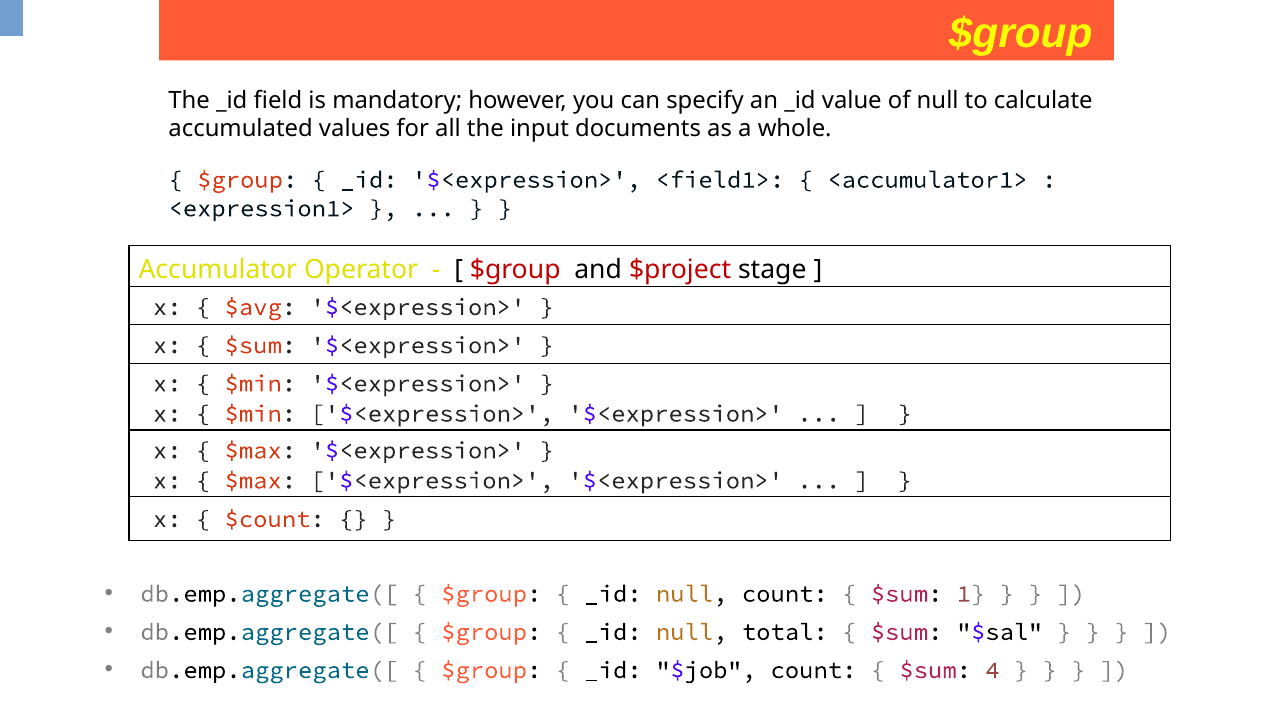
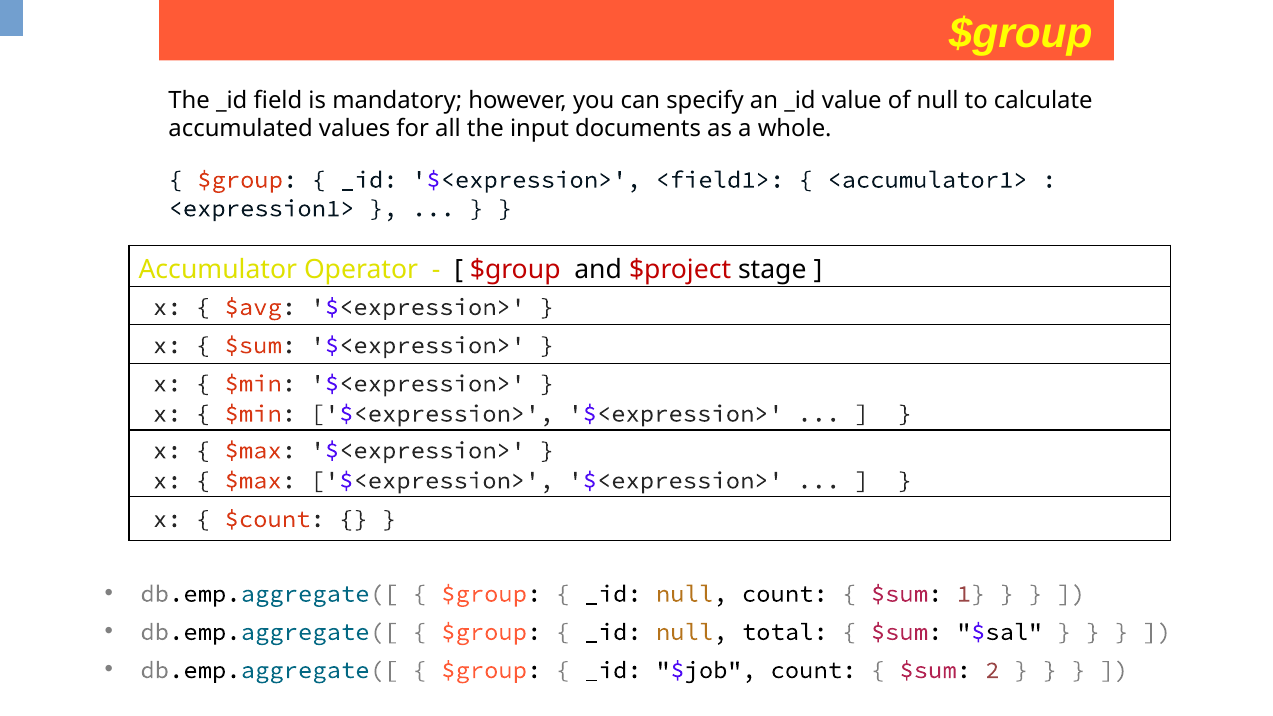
4: 4 -> 2
